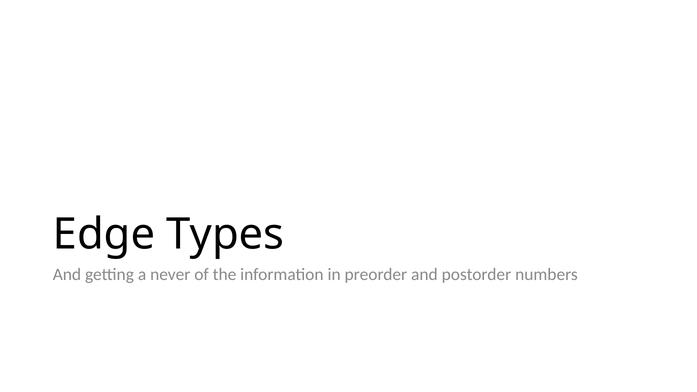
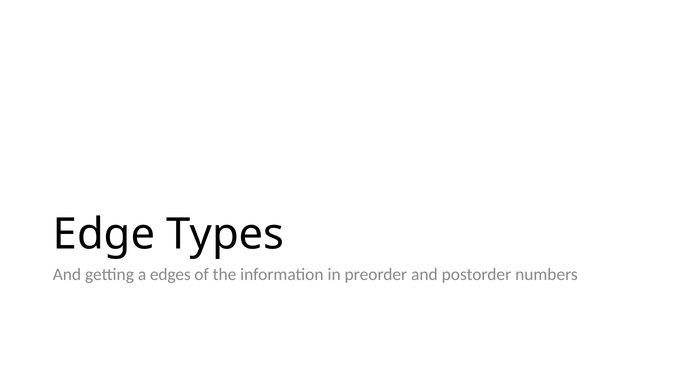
never: never -> edges
